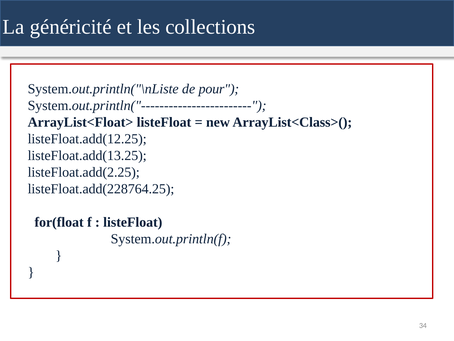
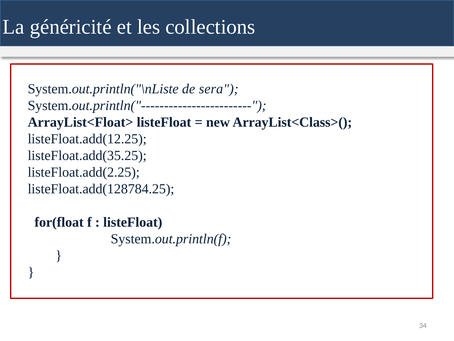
pour: pour -> sera
listeFloat.add(13.25: listeFloat.add(13.25 -> listeFloat.add(35.25
listeFloat.add(228764.25: listeFloat.add(228764.25 -> listeFloat.add(128784.25
